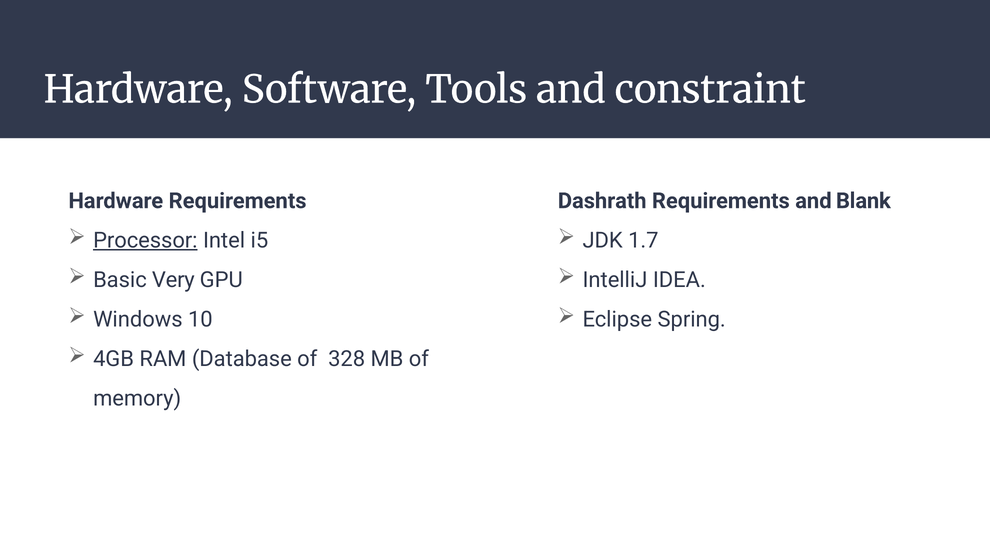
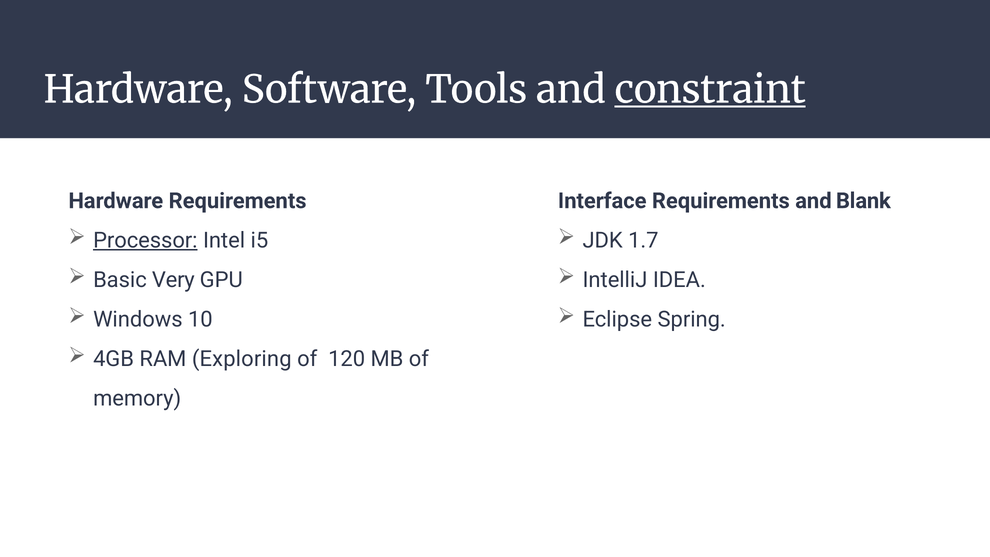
constraint underline: none -> present
Dashrath: Dashrath -> Interface
Database: Database -> Exploring
328: 328 -> 120
